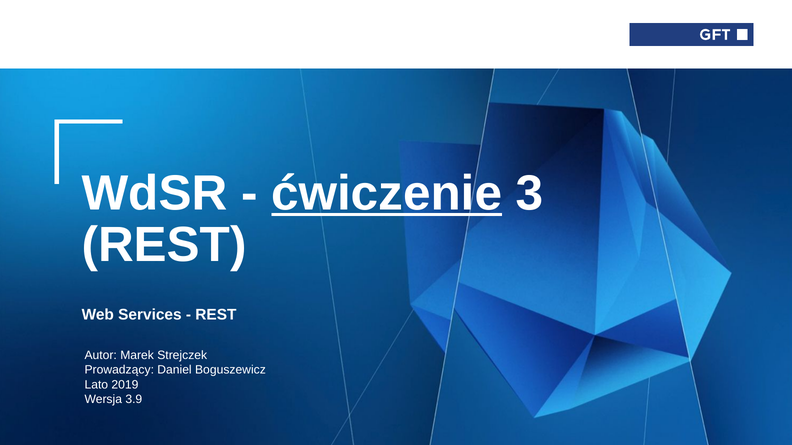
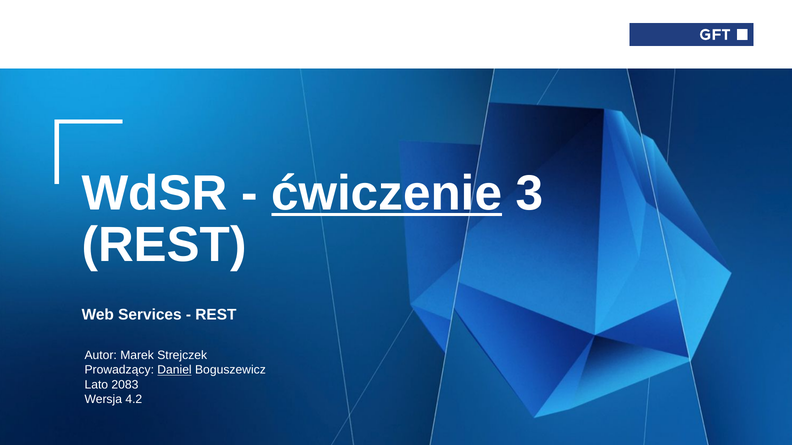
Daniel underline: none -> present
2019: 2019 -> 2083
3.9: 3.9 -> 4.2
